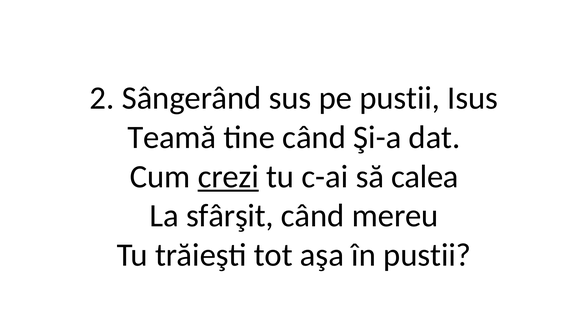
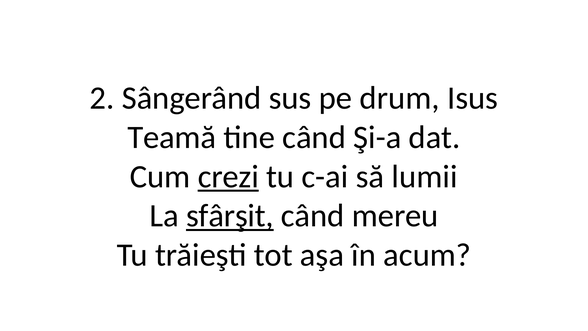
pe pustii: pustii -> drum
calea: calea -> lumii
sfârşit underline: none -> present
în pustii: pustii -> acum
